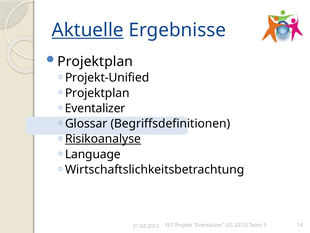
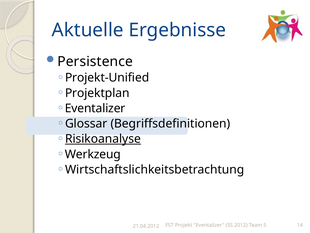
Aktuelle underline: present -> none
Projektplan at (95, 61): Projektplan -> Persistence
Language: Language -> Werkzeug
